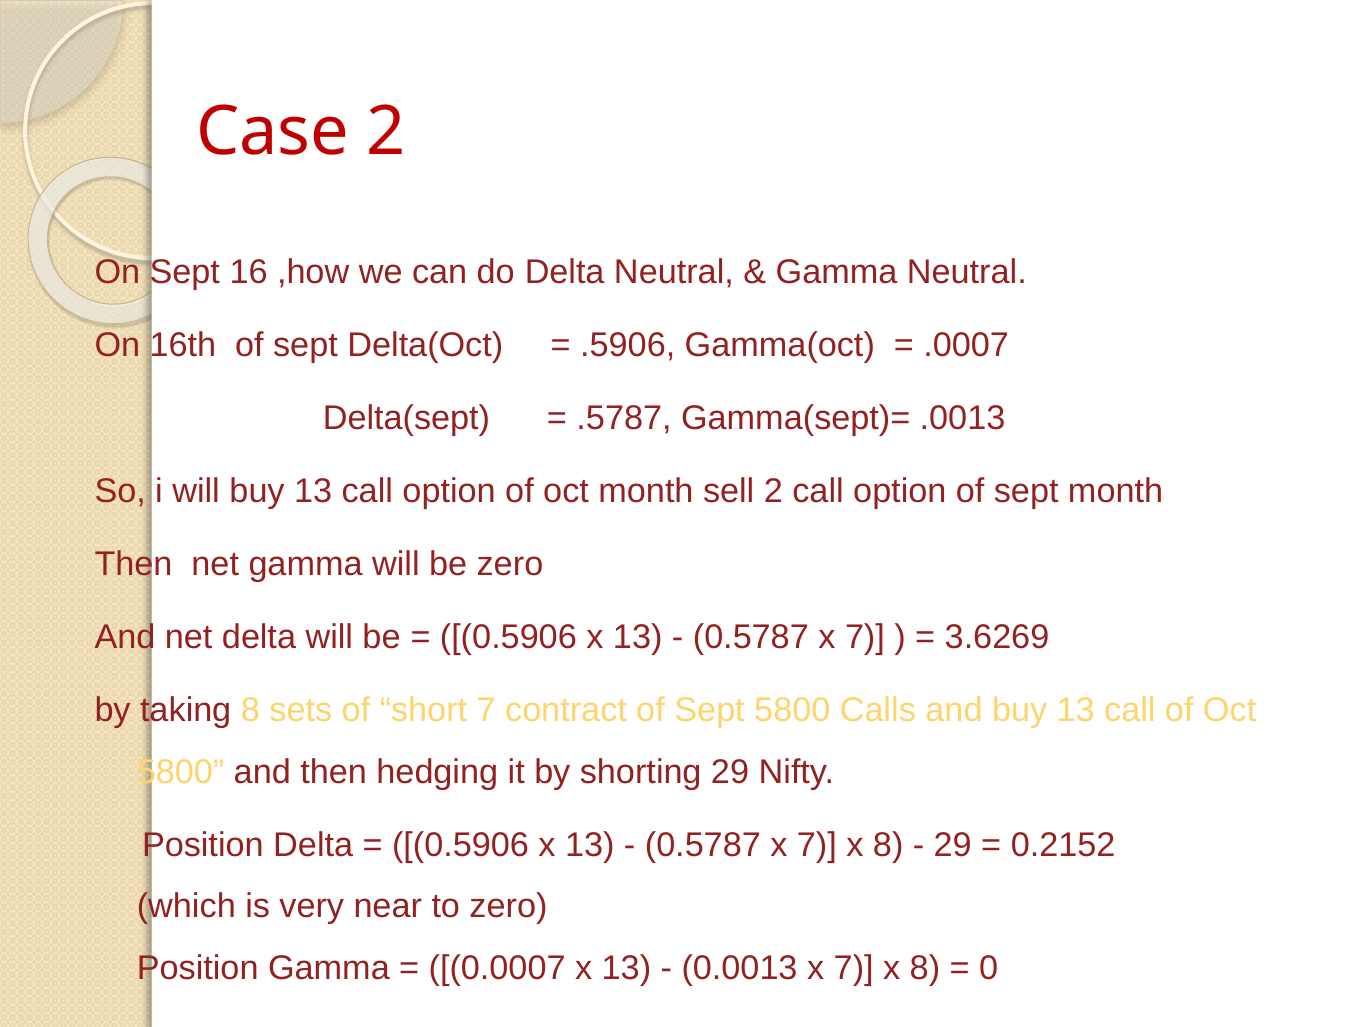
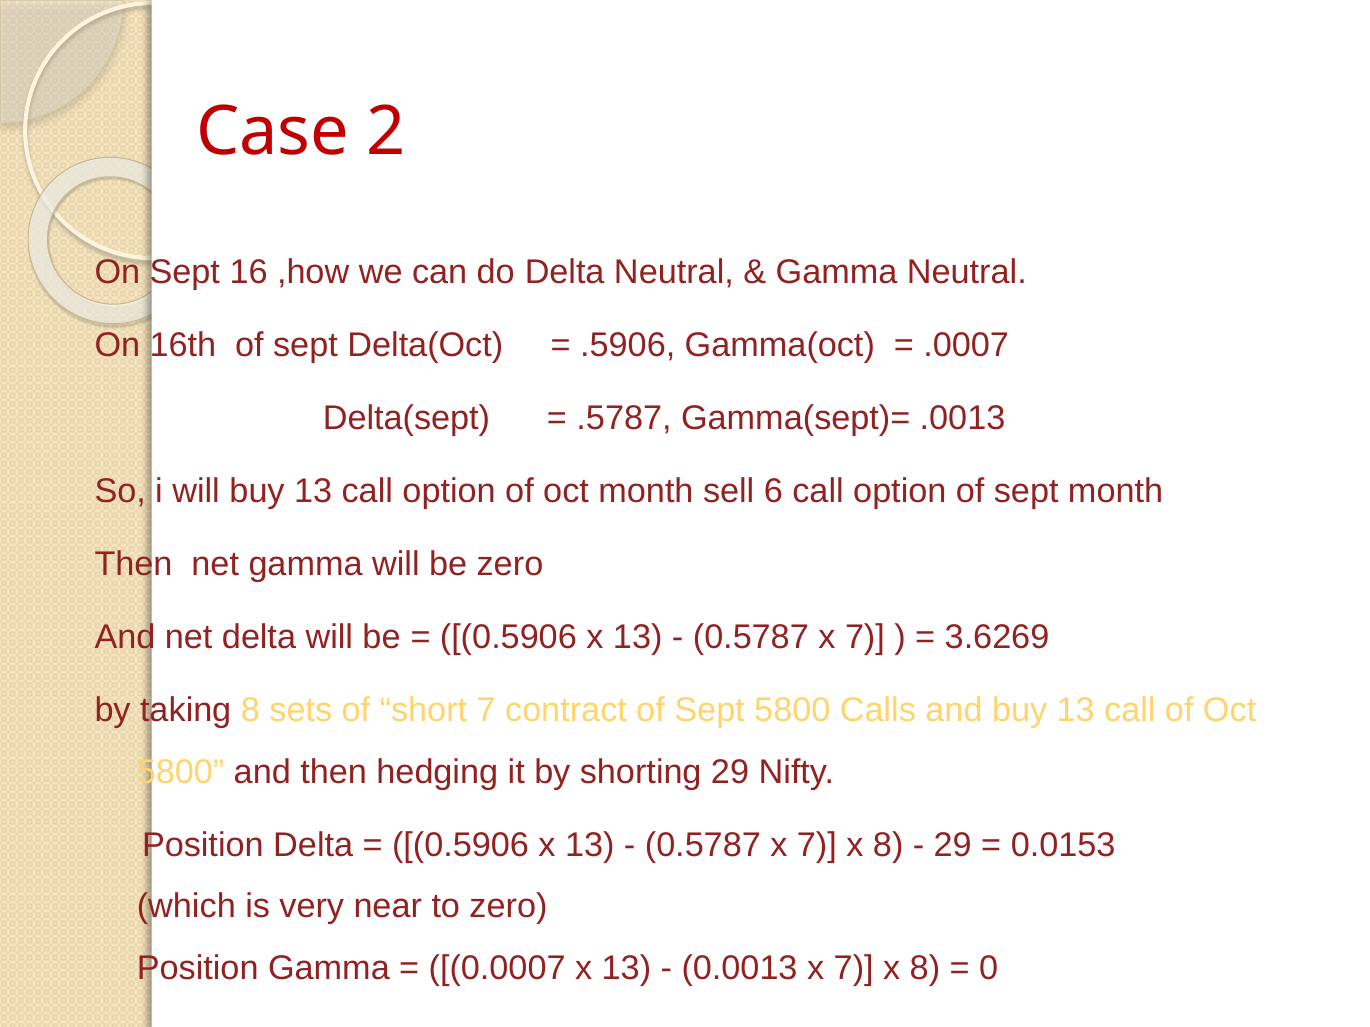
sell 2: 2 -> 6
0.2152: 0.2152 -> 0.0153
